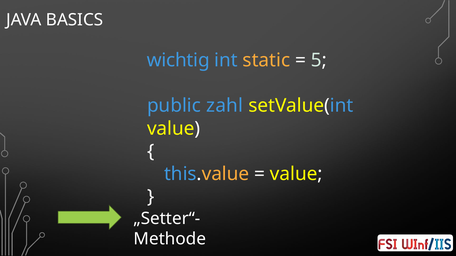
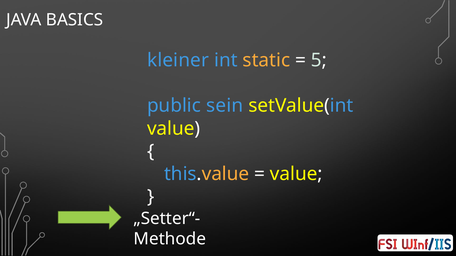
wichtig: wichtig -> kleiner
zahl: zahl -> sein
